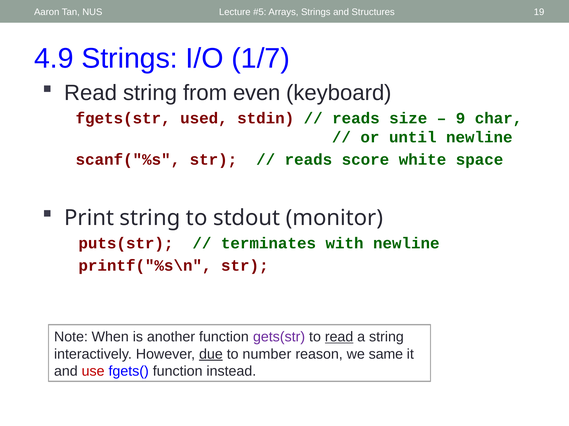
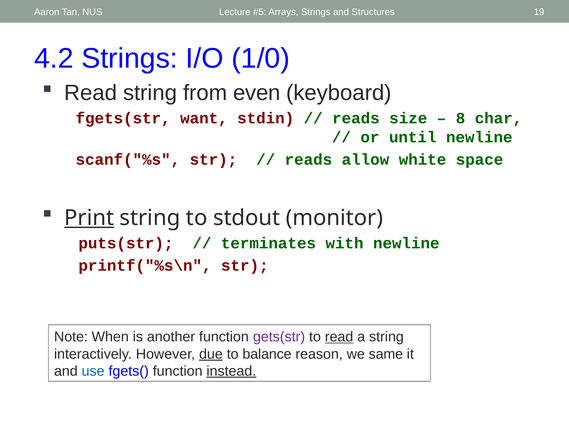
4.9: 4.9 -> 4.2
1/7: 1/7 -> 1/0
used: used -> want
9: 9 -> 8
score: score -> allow
Print underline: none -> present
number: number -> balance
use colour: red -> blue
instead underline: none -> present
